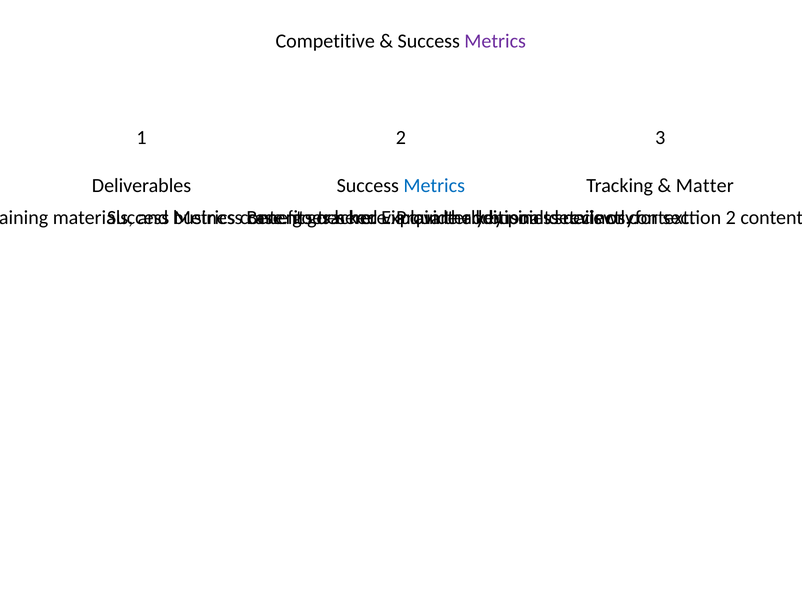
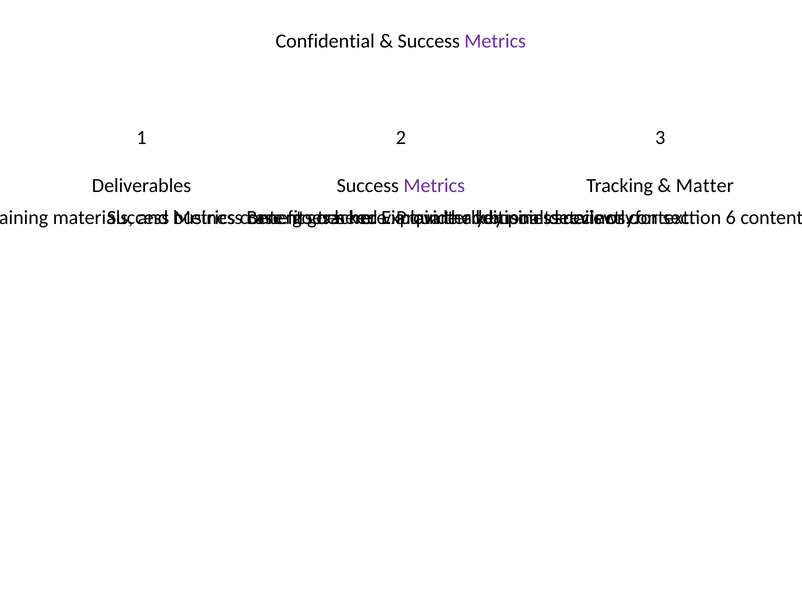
Competitive: Competitive -> Confidential
Metrics at (434, 186) colour: blue -> purple
2 at (731, 218): 2 -> 6
